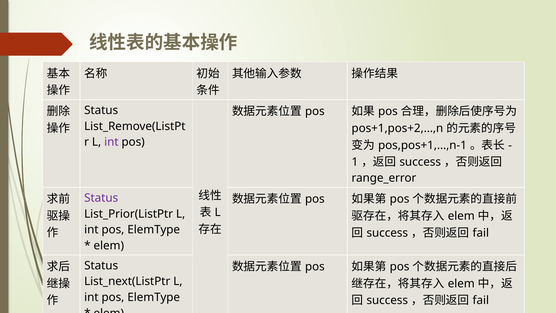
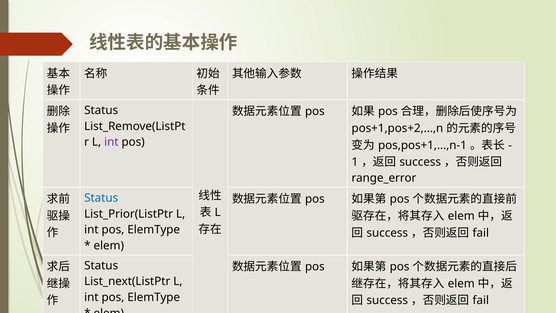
Status at (101, 198) colour: purple -> blue
